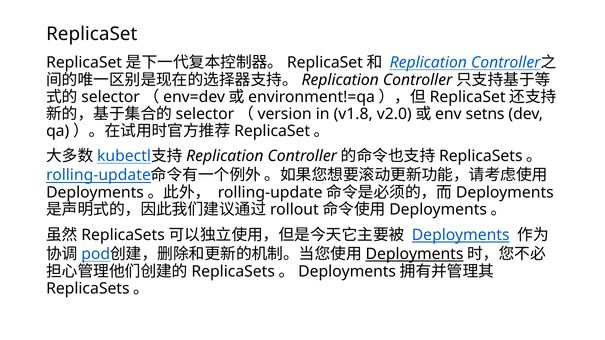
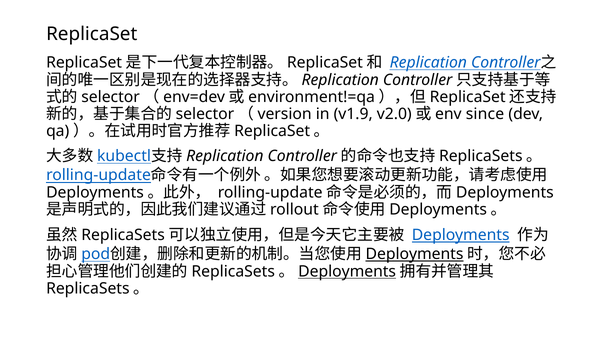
v1.8: v1.8 -> v1.9
setns: setns -> since
Deployments at (347, 272) underline: none -> present
